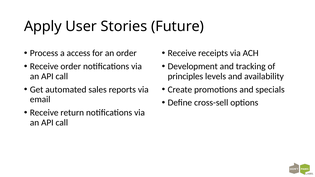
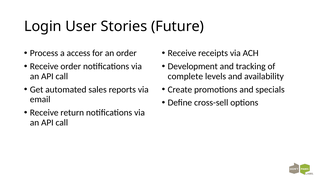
Apply: Apply -> Login
principles: principles -> complete
